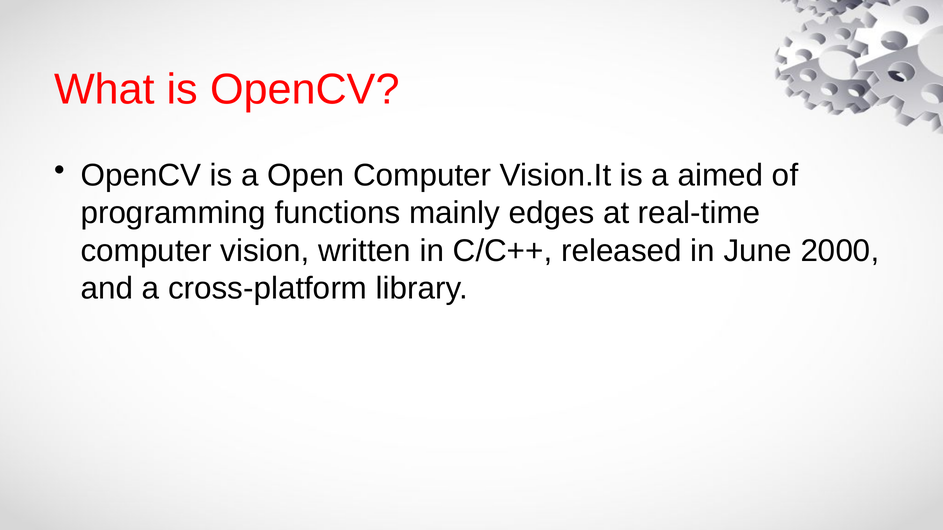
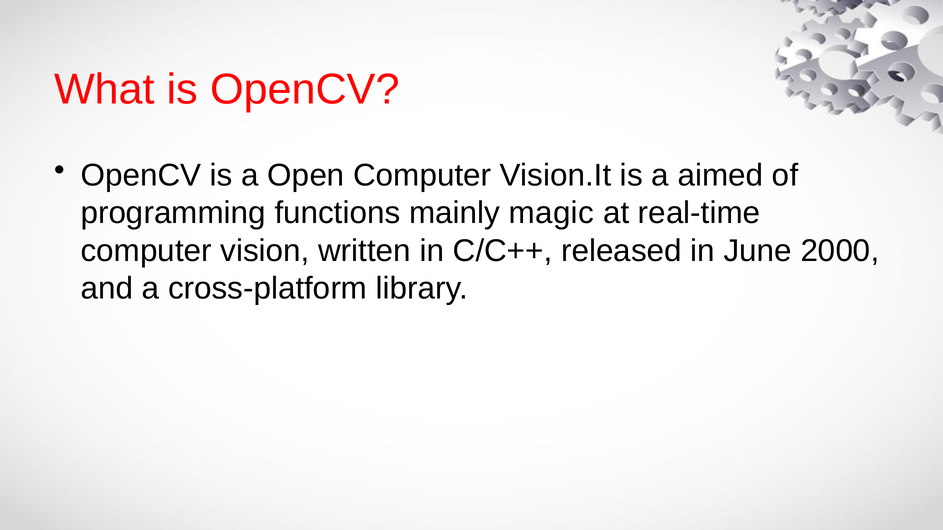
edges: edges -> magic
